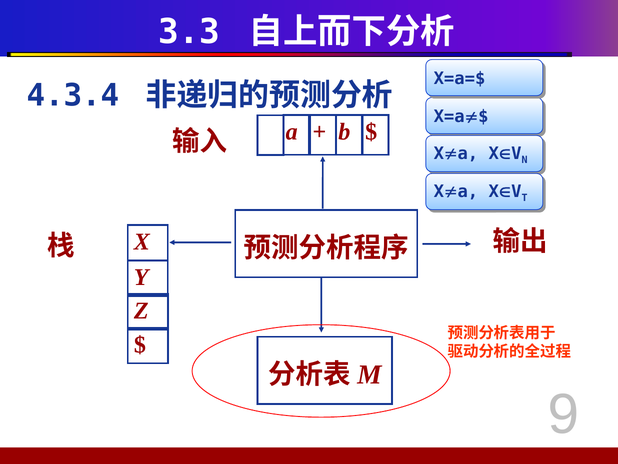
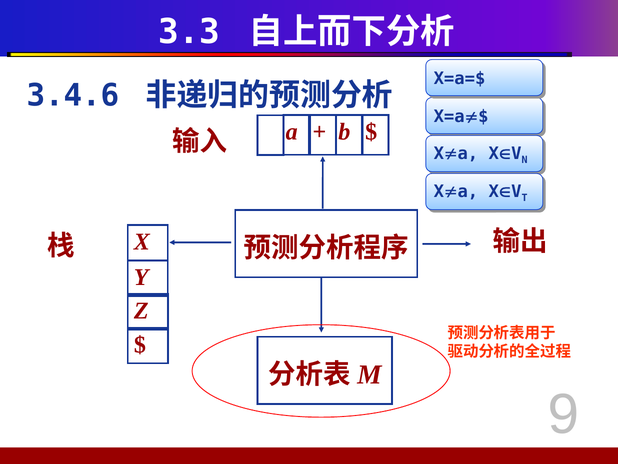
4.3.4: 4.3.4 -> 3.4.6
